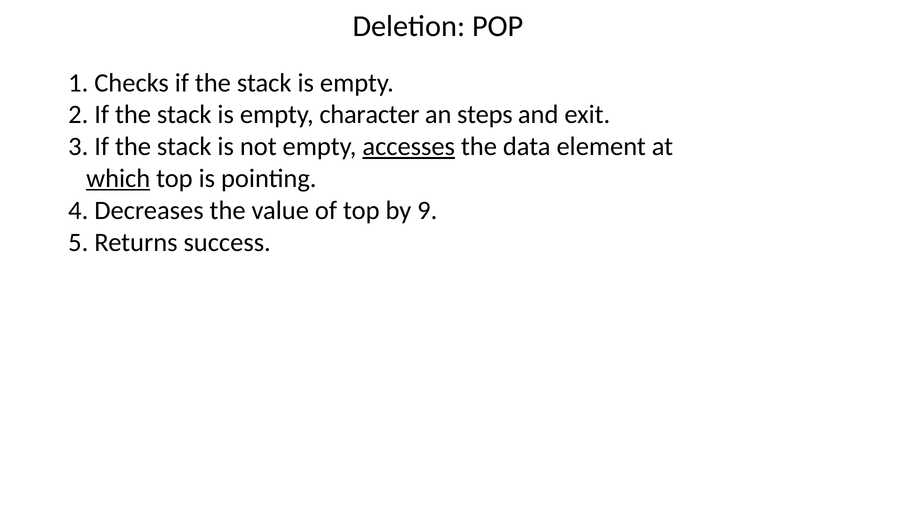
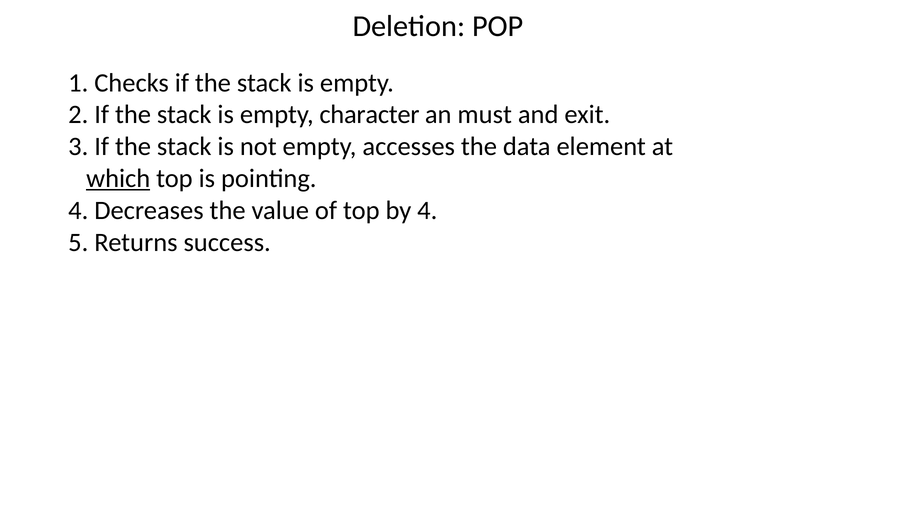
steps: steps -> must
accesses underline: present -> none
by 9: 9 -> 4
